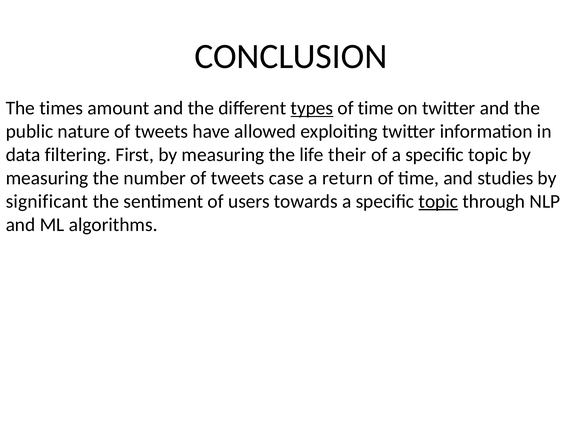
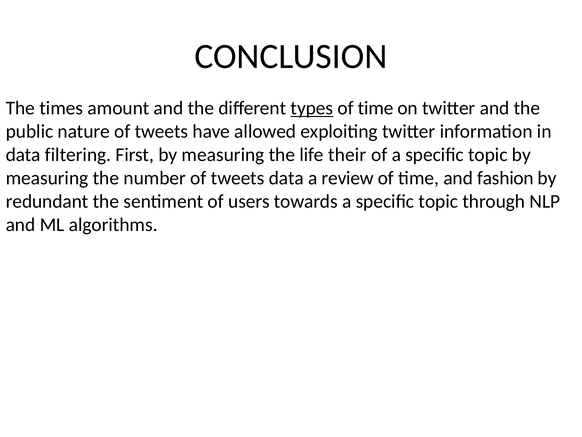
tweets case: case -> data
return: return -> review
studies: studies -> fashion
significant: significant -> redundant
topic at (438, 201) underline: present -> none
